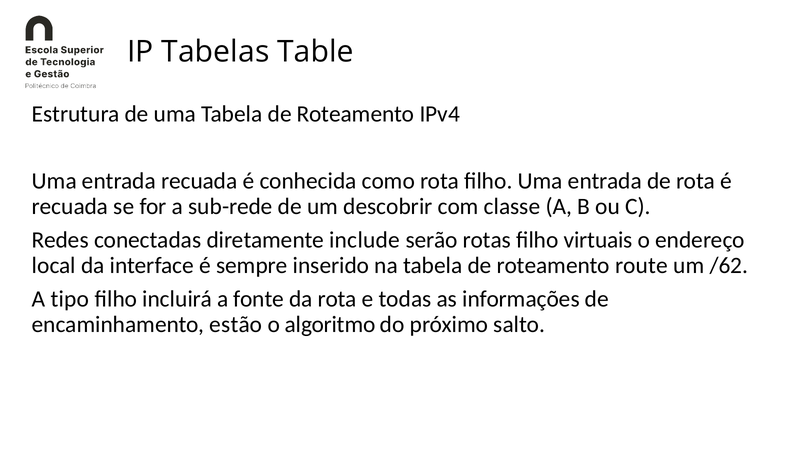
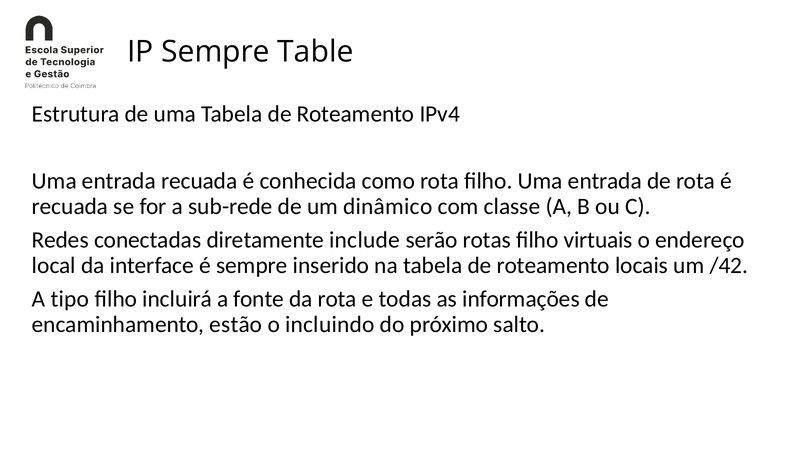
IP Tabelas: Tabelas -> Sempre
descobrir: descobrir -> dinâmico
route: route -> locais
/62: /62 -> /42
algoritmo: algoritmo -> incluindo
